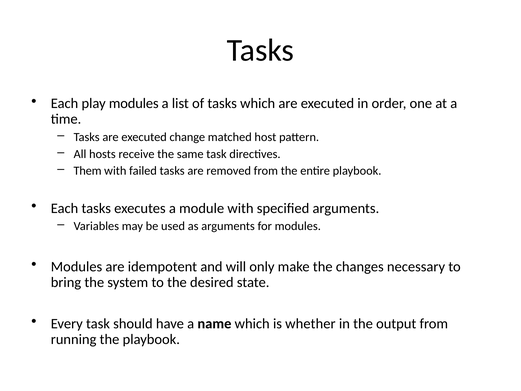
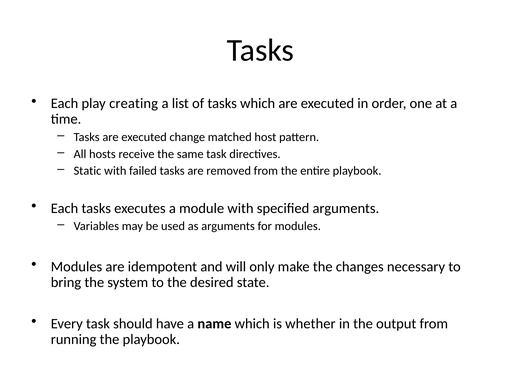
play modules: modules -> creating
Them: Them -> Static
